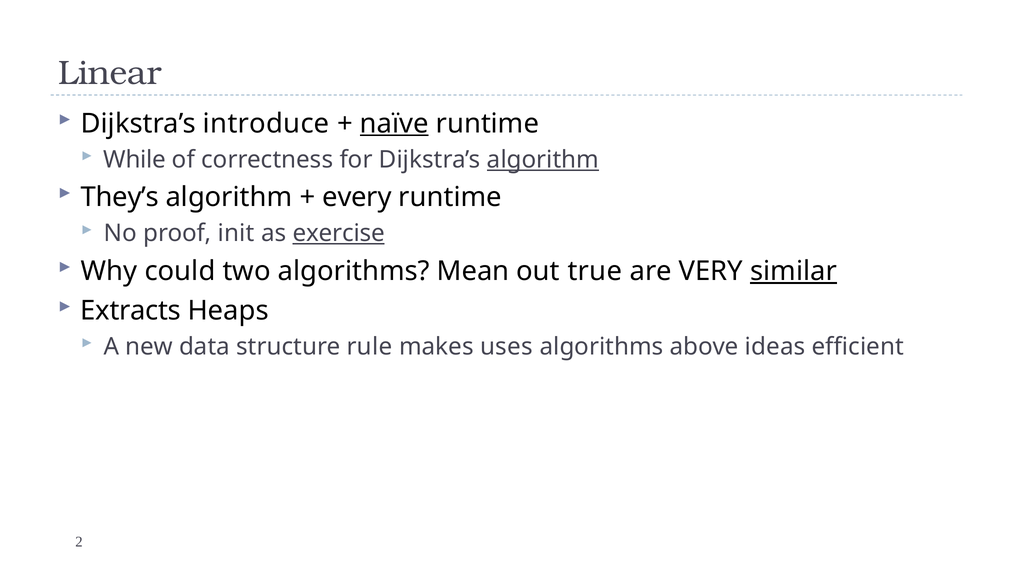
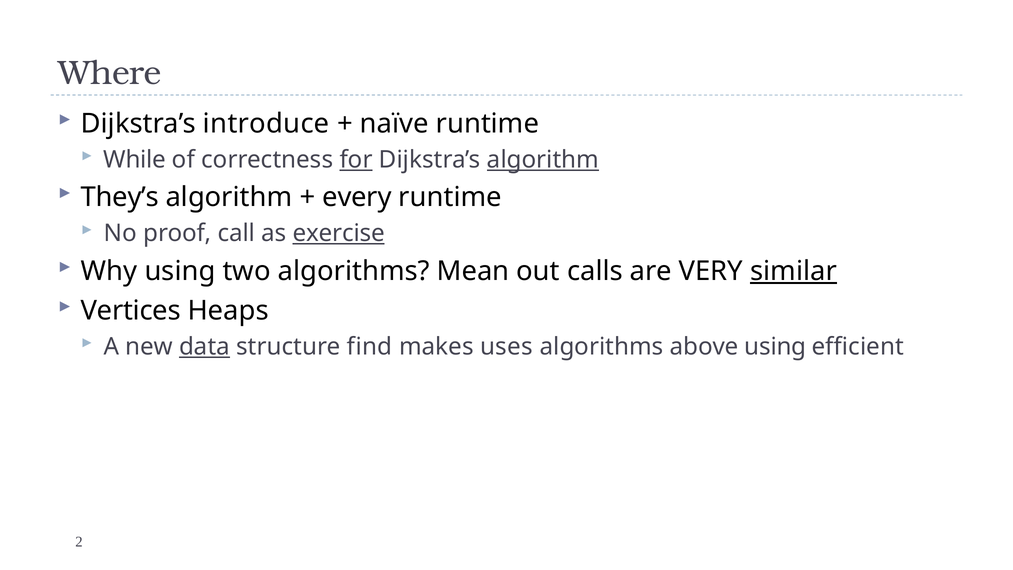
Linear: Linear -> Where
naïve underline: present -> none
for underline: none -> present
init: init -> call
Why could: could -> using
true: true -> calls
Extracts: Extracts -> Vertices
data underline: none -> present
rule: rule -> find
above ideas: ideas -> using
